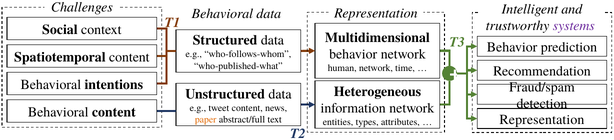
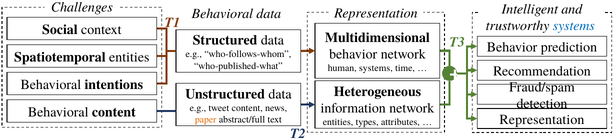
systems at (574, 26) colour: purple -> blue
Spatiotemporal content: content -> entities
human network: network -> systems
